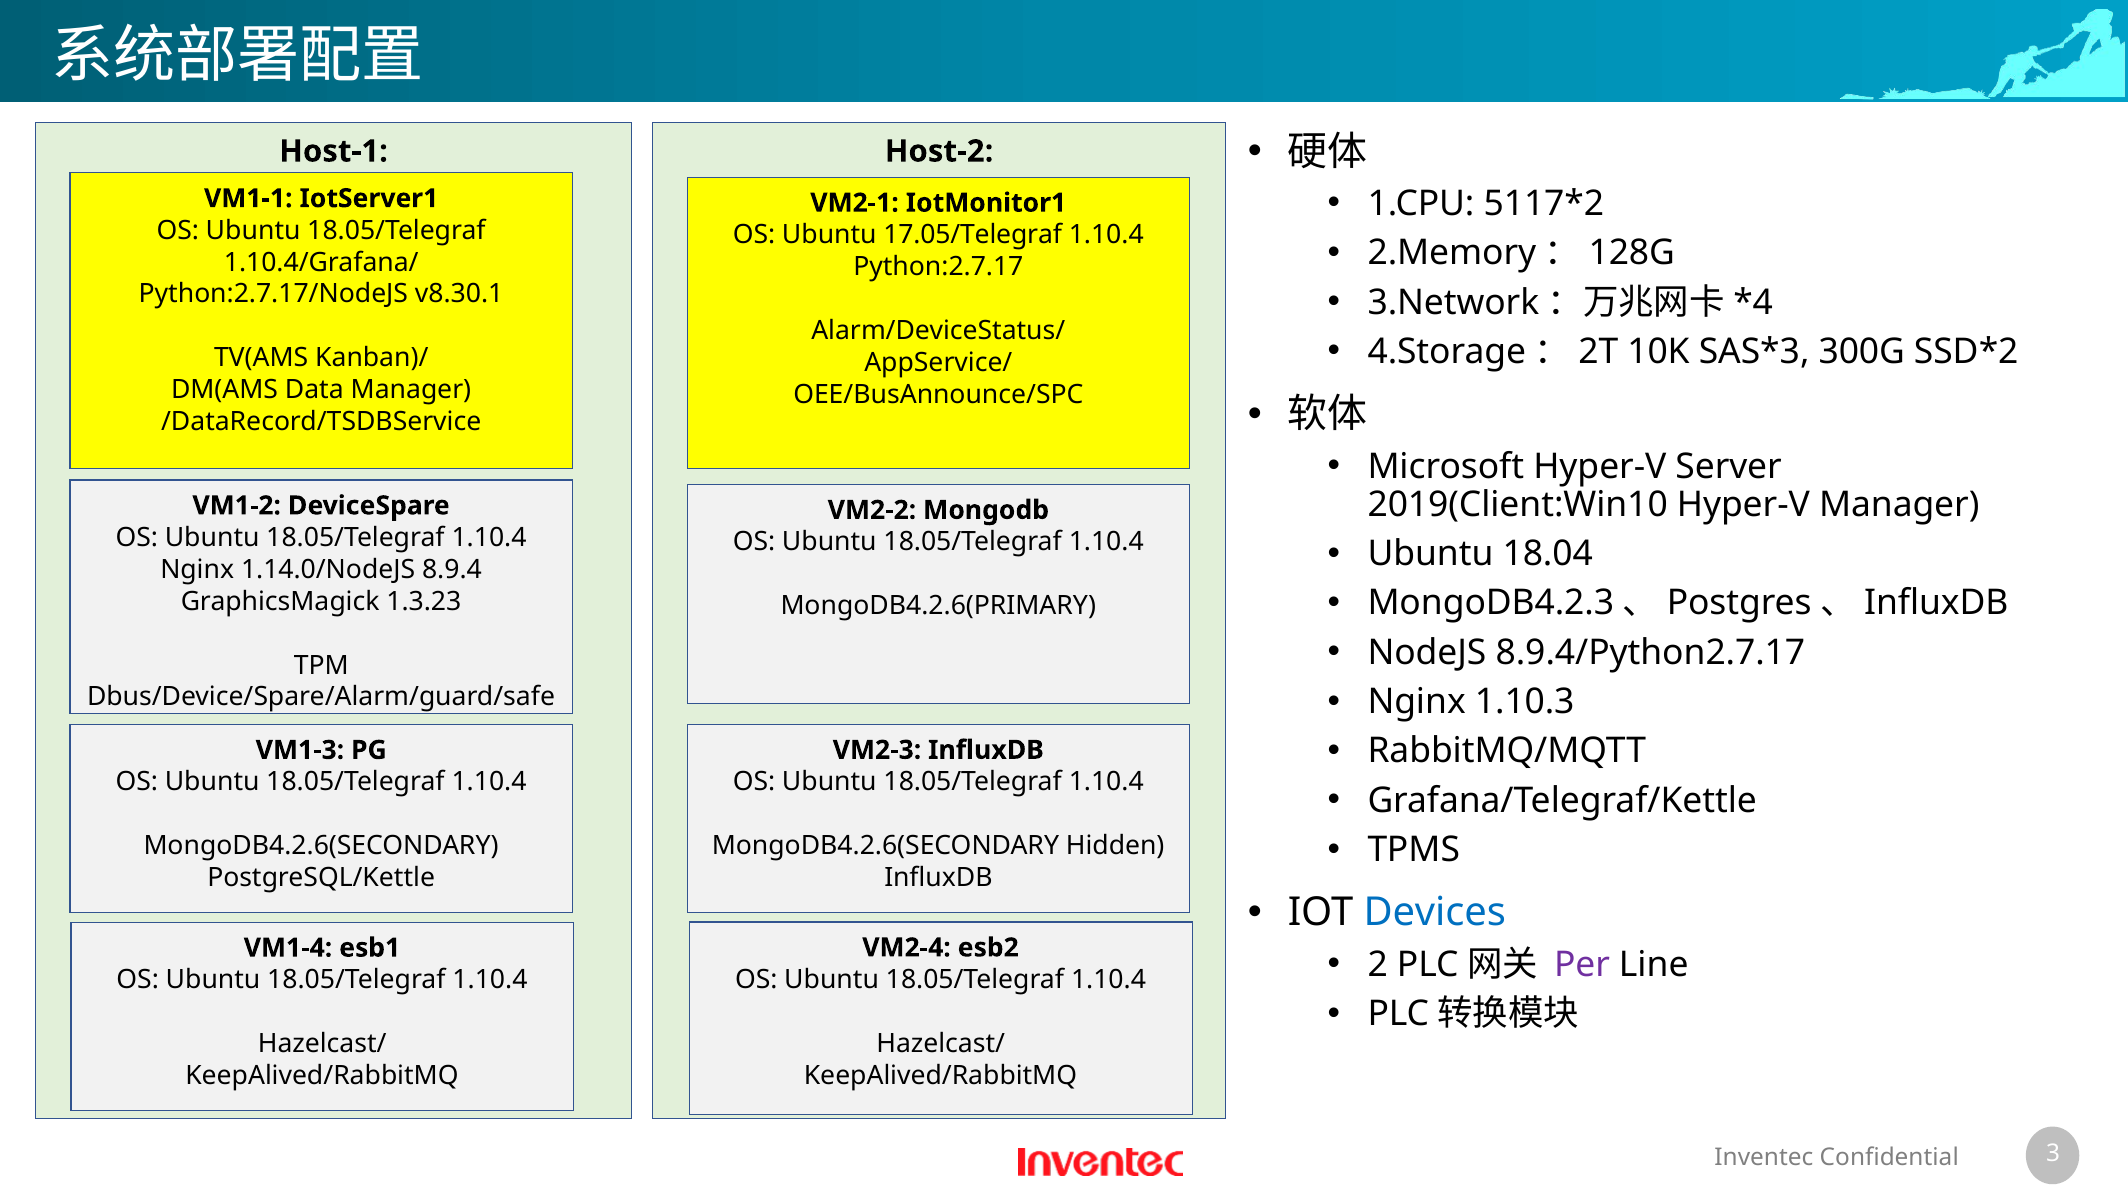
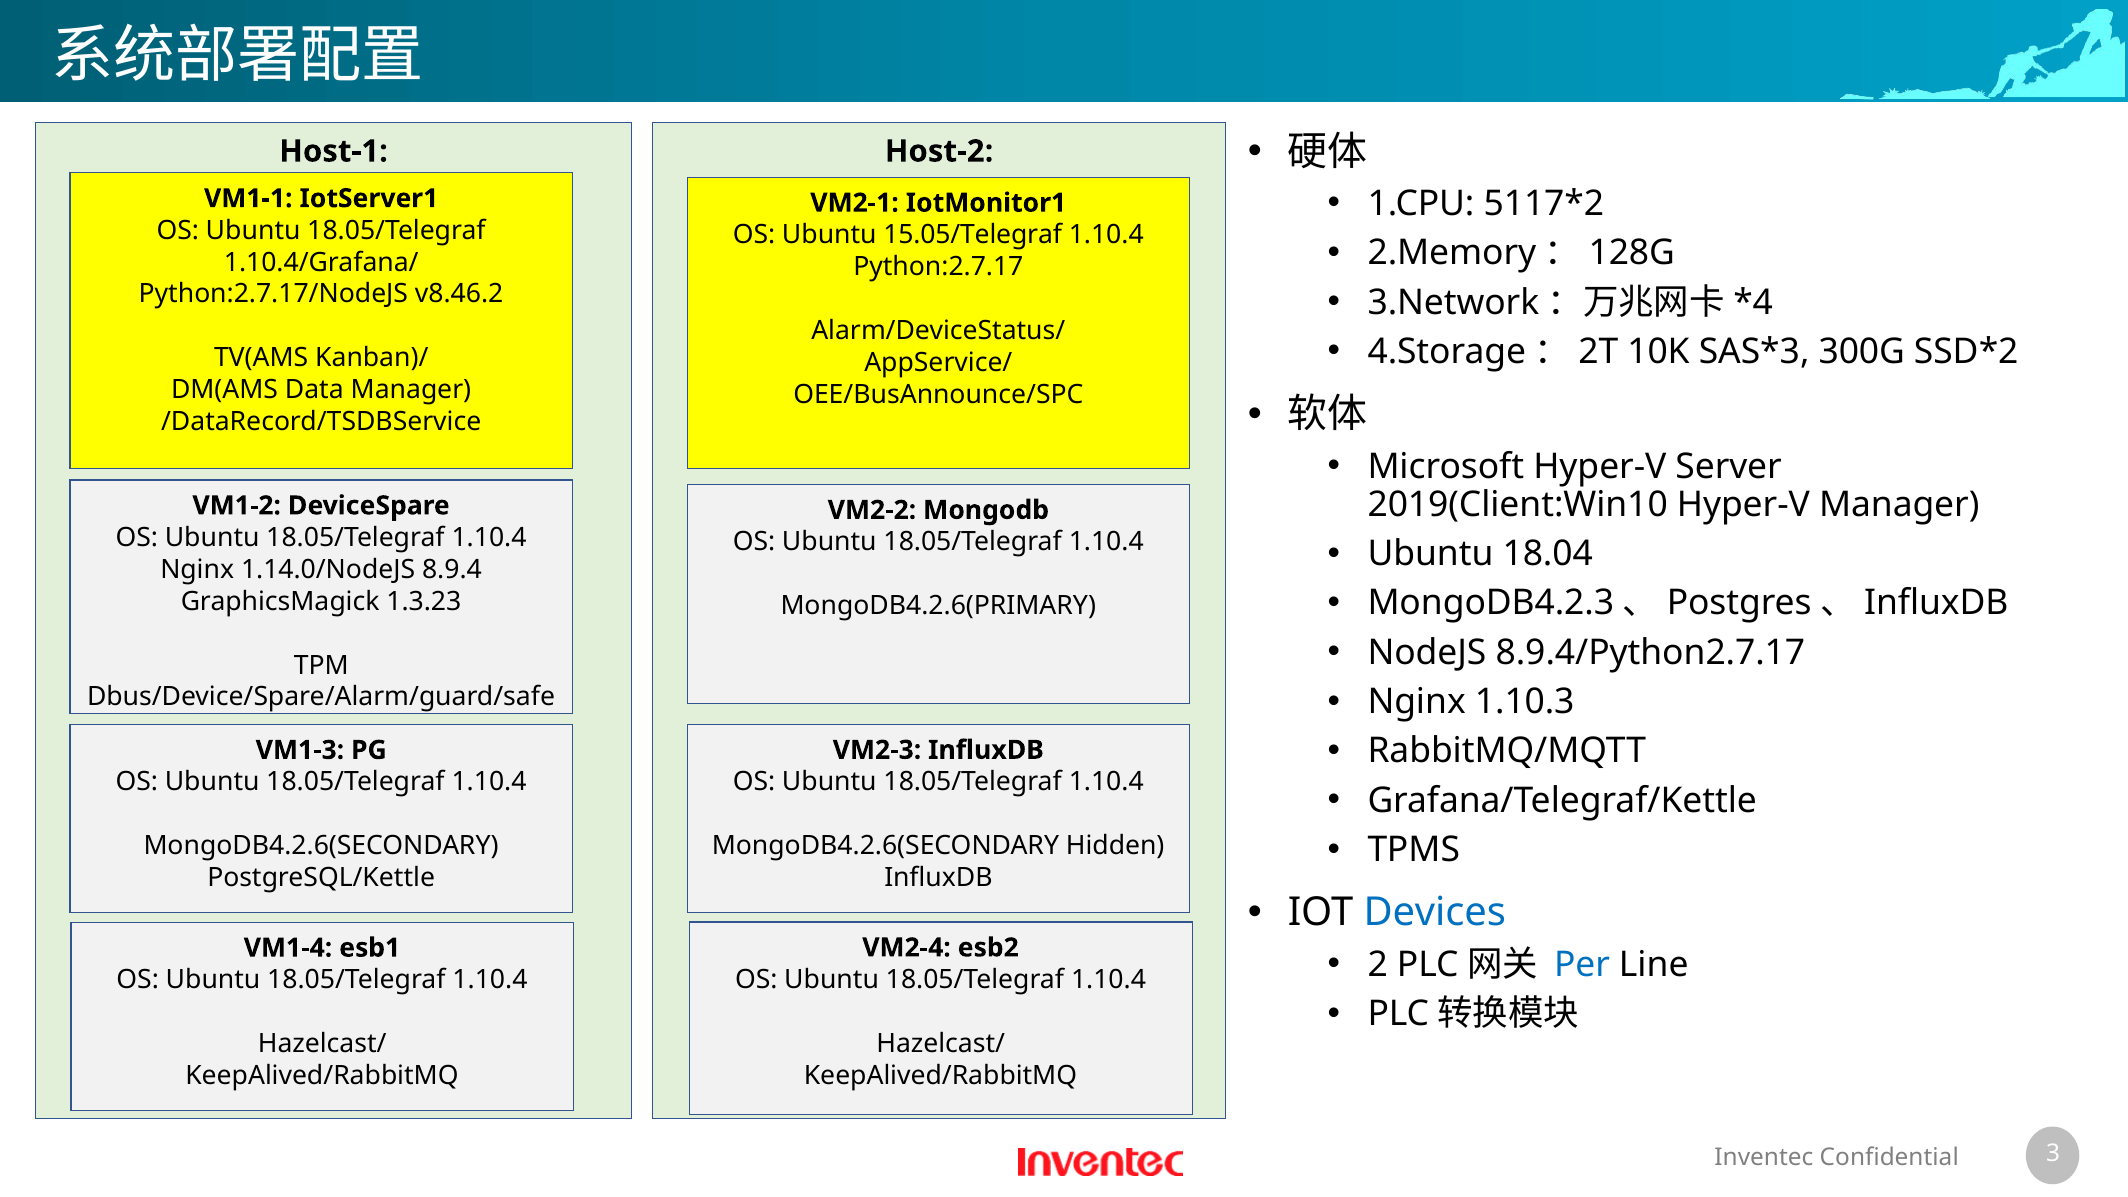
17.05/Telegraf: 17.05/Telegraf -> 15.05/Telegraf
v8.30.1: v8.30.1 -> v8.46.2
Per colour: purple -> blue
